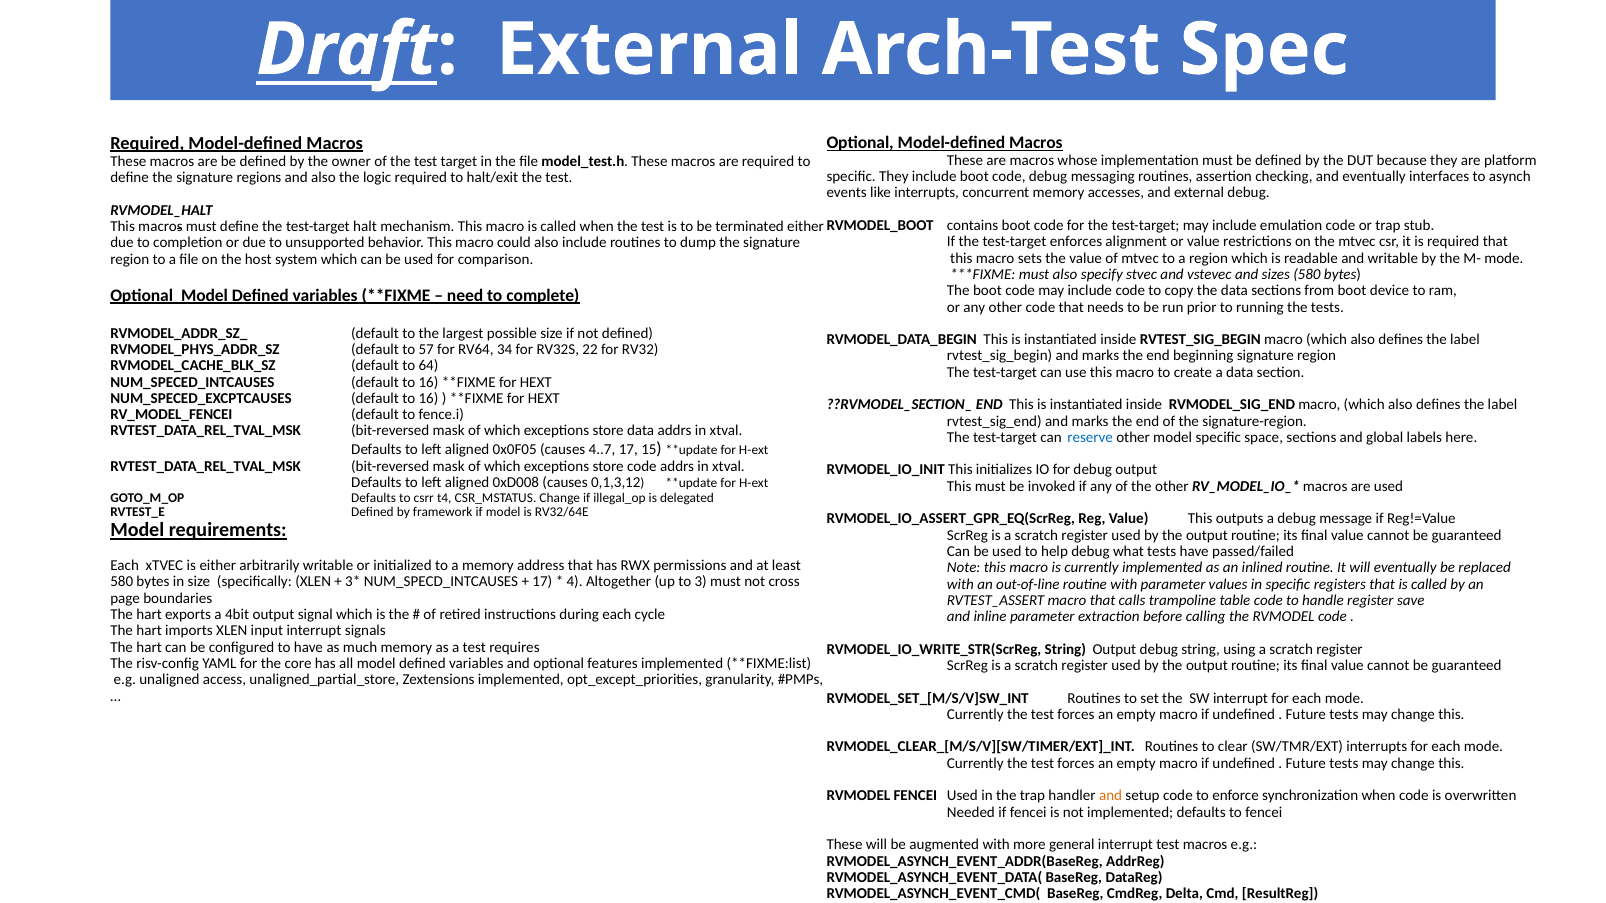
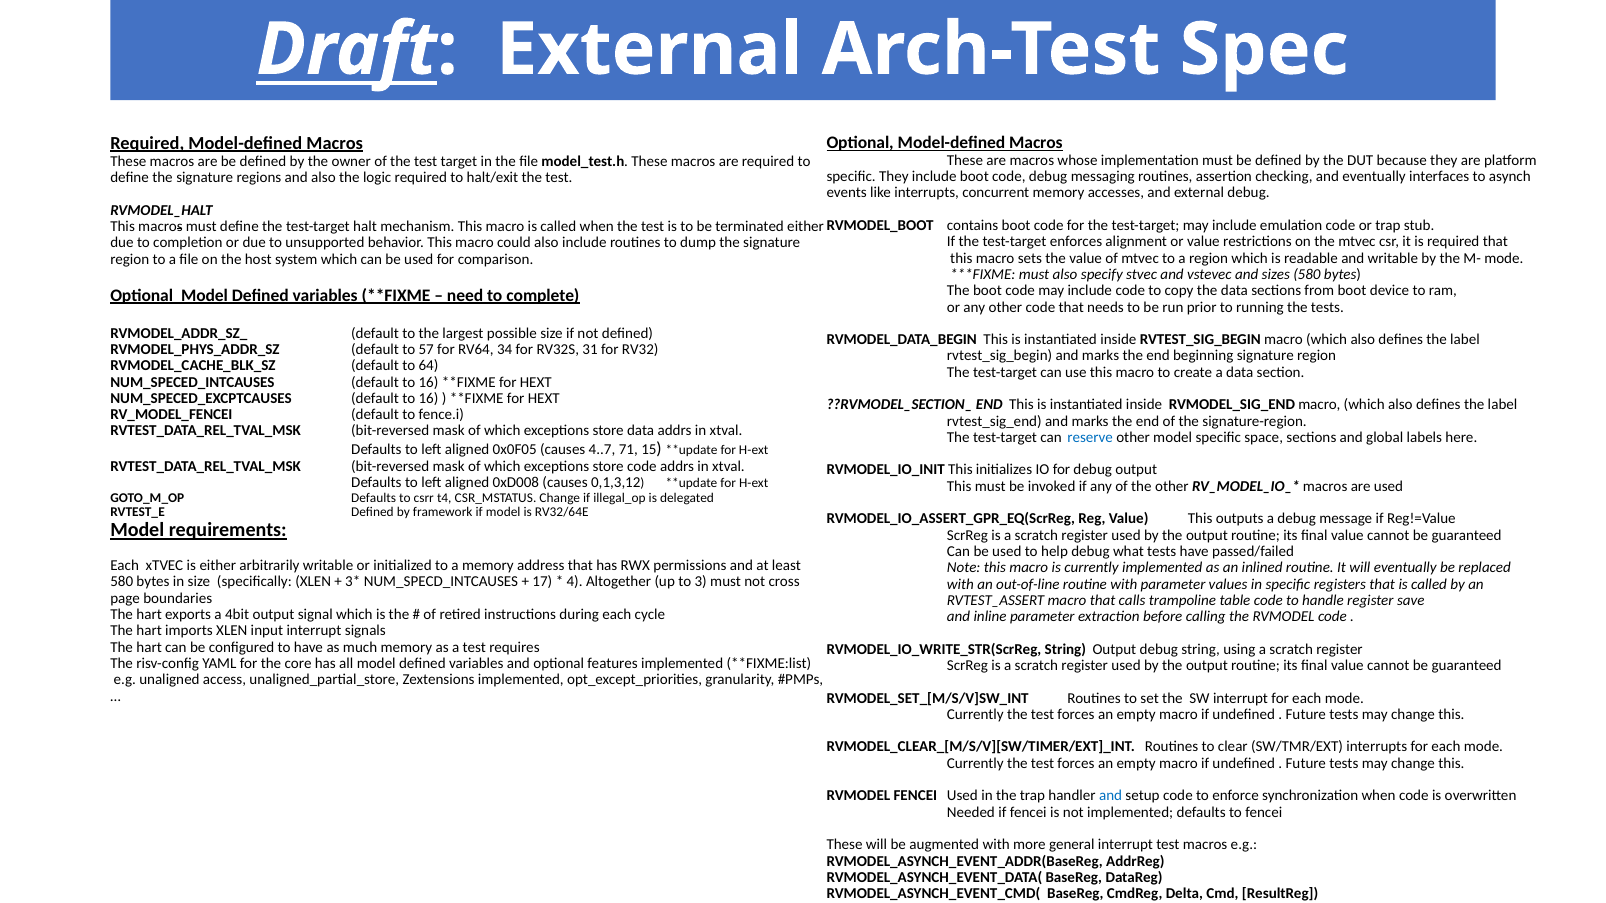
22: 22 -> 31
4..7 17: 17 -> 71
and at (1111, 796) colour: orange -> blue
